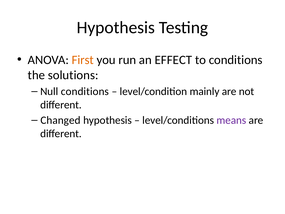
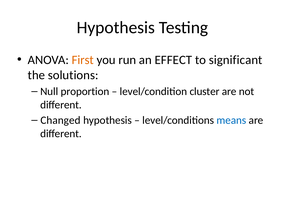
to conditions: conditions -> significant
Null conditions: conditions -> proportion
mainly: mainly -> cluster
means colour: purple -> blue
